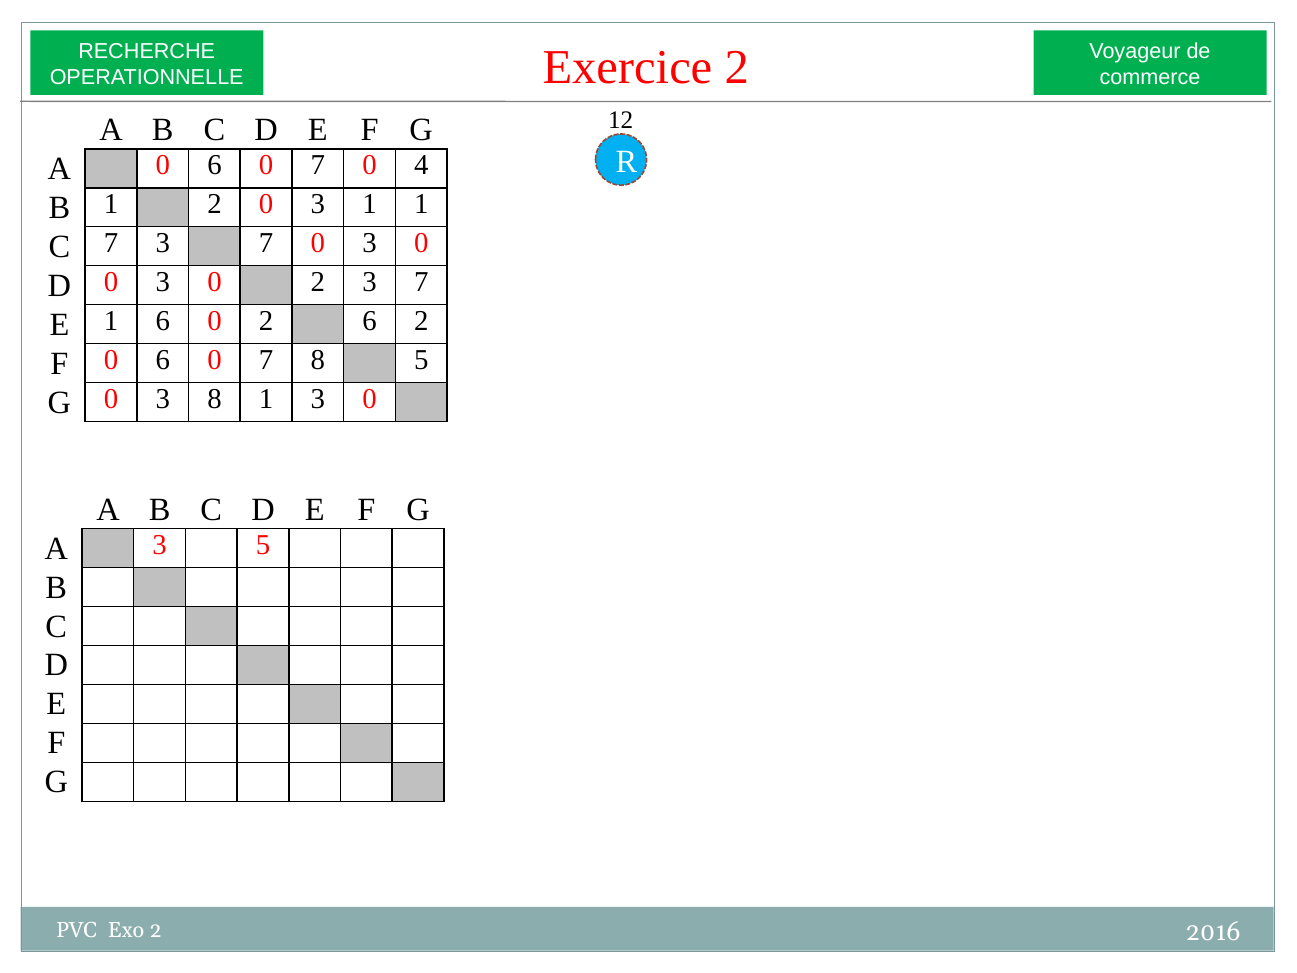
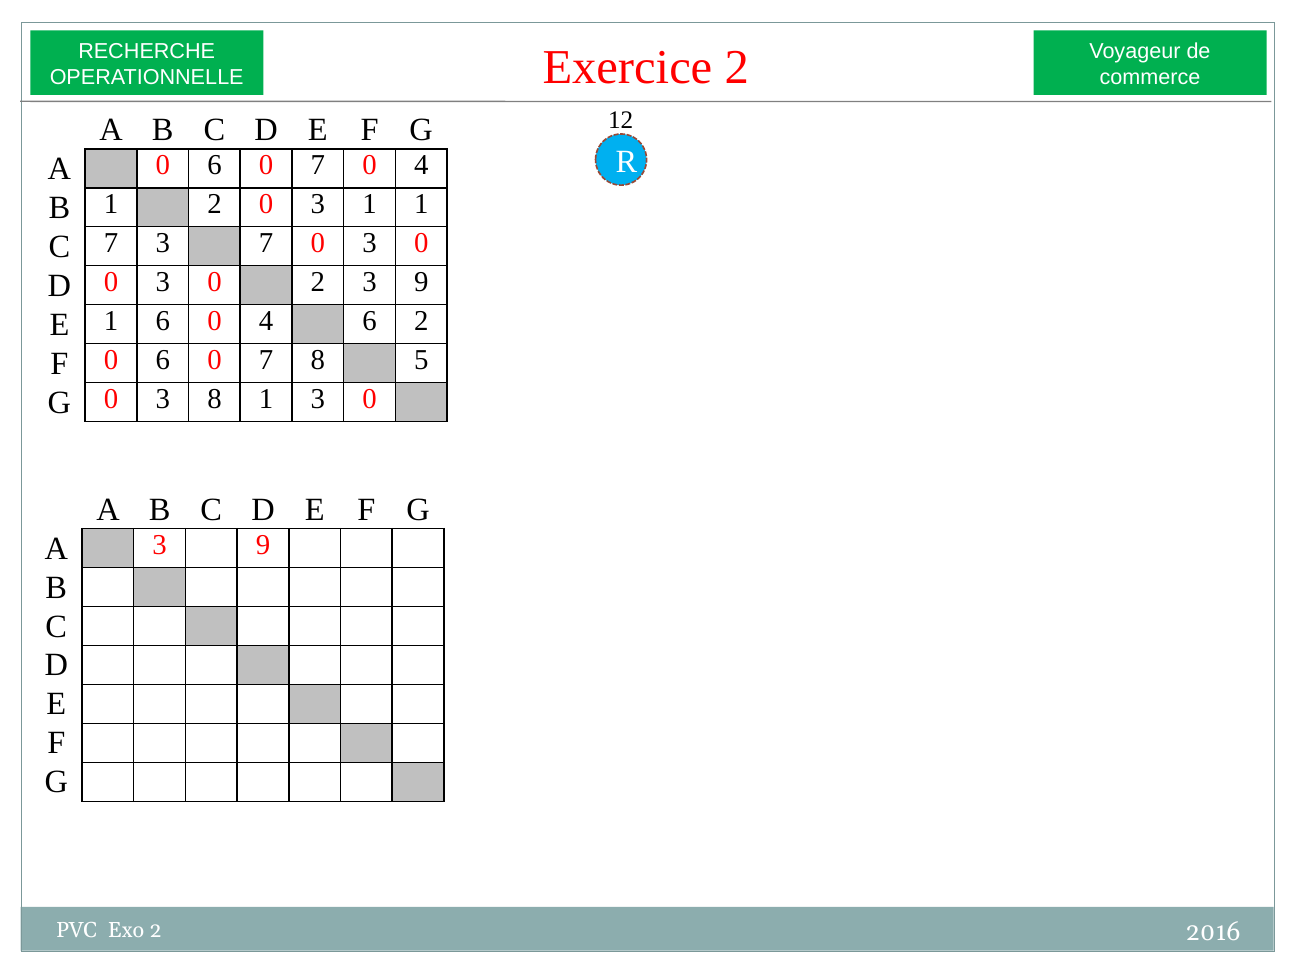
2 3 7: 7 -> 9
6 0 2: 2 -> 4
A 3 5: 5 -> 9
